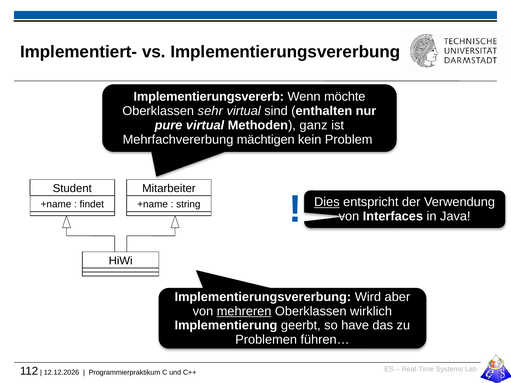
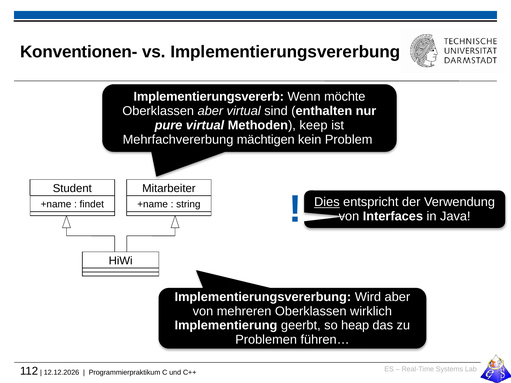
Implementiert-: Implementiert- -> Konventionen-
Oberklassen sehr: sehr -> aber
ganz: ganz -> keep
mehreren underline: present -> none
have: have -> heap
